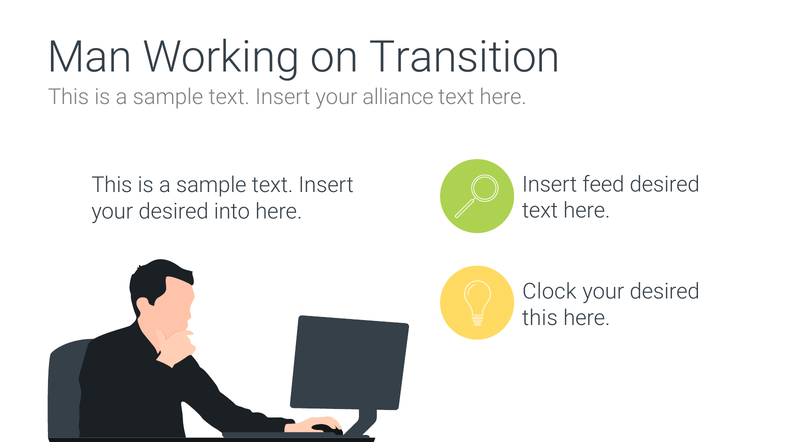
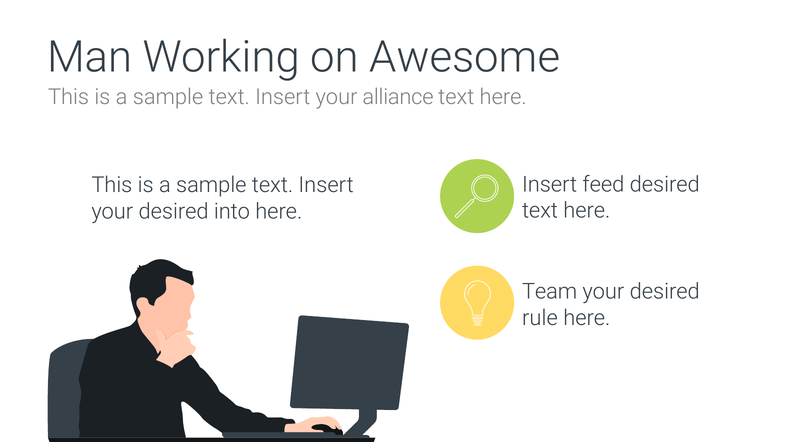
Transition: Transition -> Awesome
Clock: Clock -> Team
this at (540, 318): this -> rule
